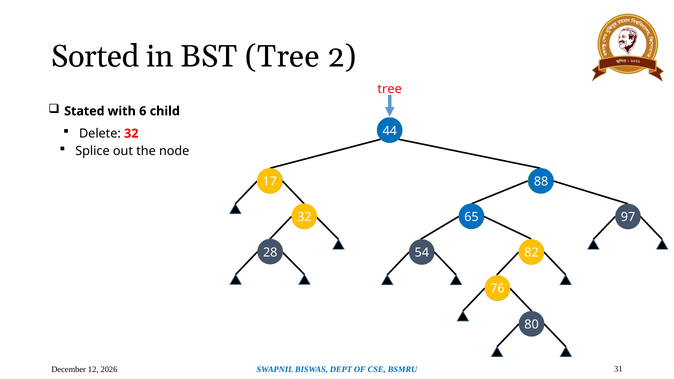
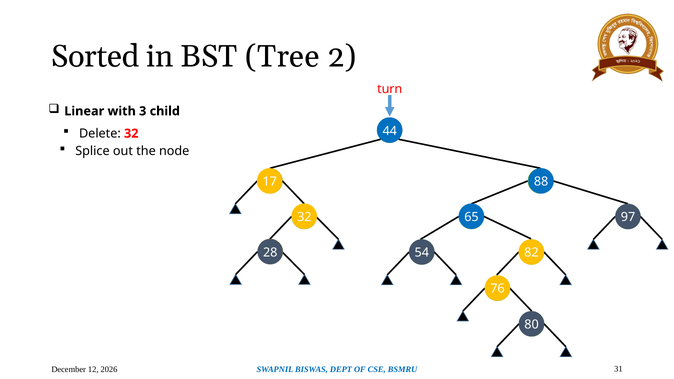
tree at (390, 89): tree -> turn
Stated: Stated -> Linear
6: 6 -> 3
